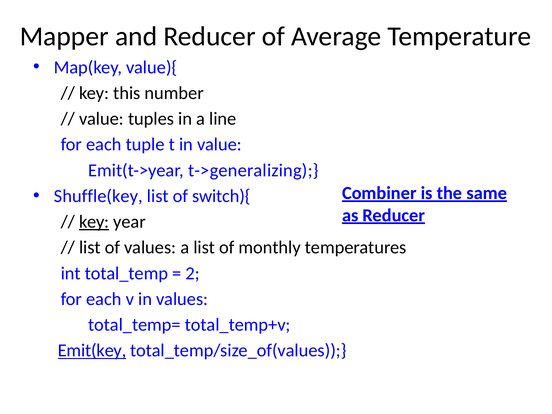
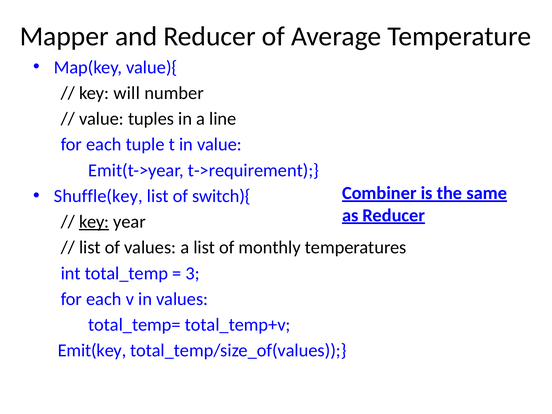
this: this -> will
t->generalizing: t->generalizing -> t->requirement
2: 2 -> 3
Emit(key underline: present -> none
